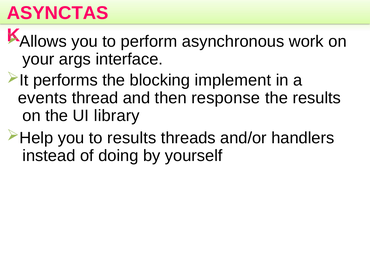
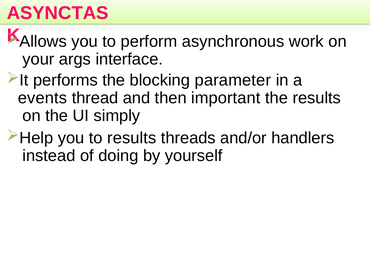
implement: implement -> parameter
response: response -> important
library: library -> simply
